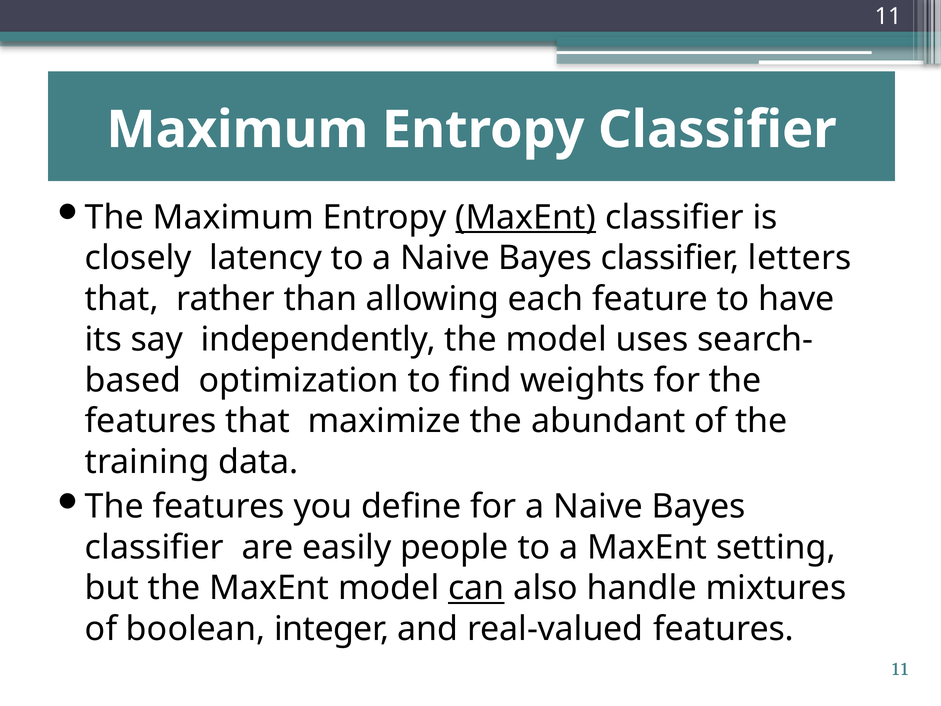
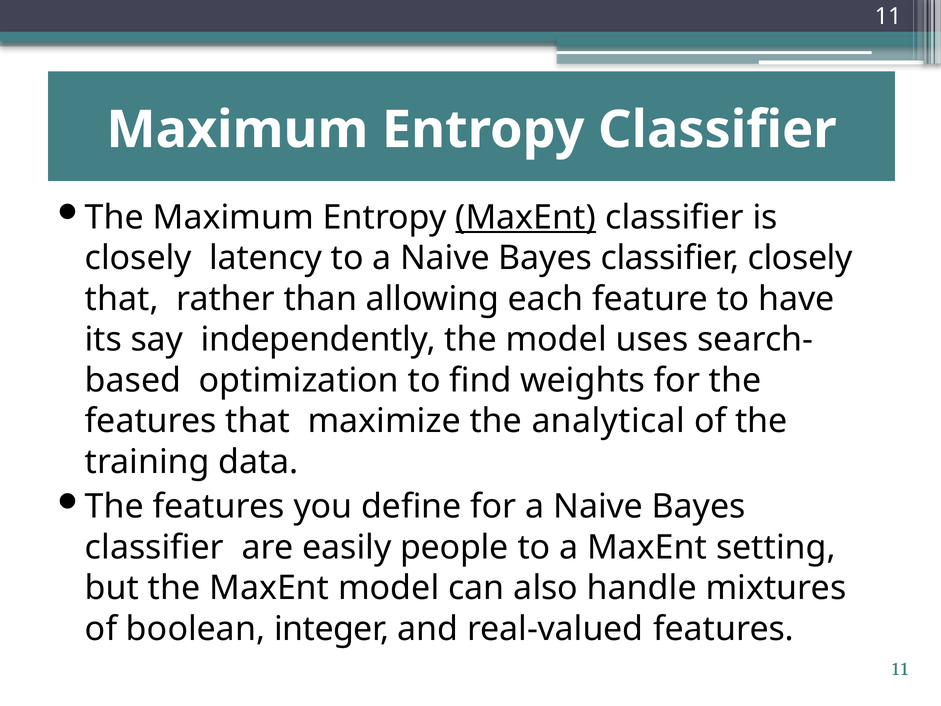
classifier letters: letters -> closely
abundant: abundant -> analytical
can underline: present -> none
